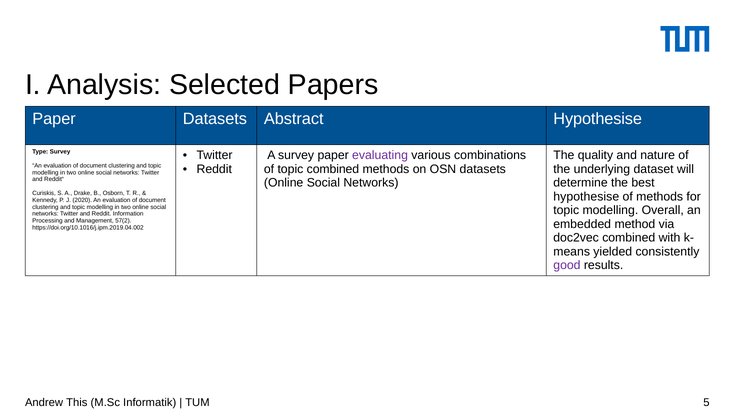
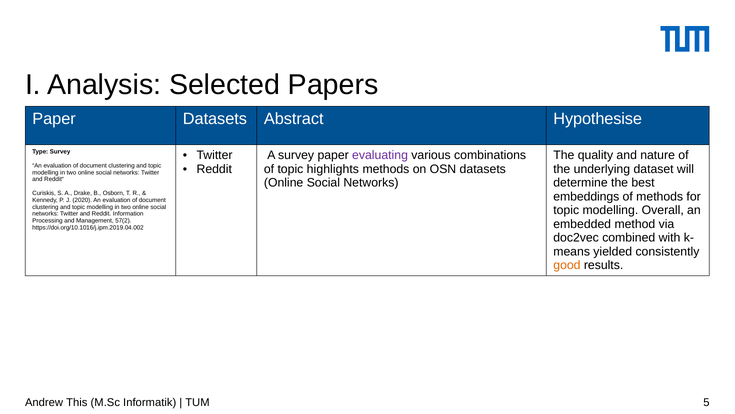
topic combined: combined -> highlights
hypothesise at (586, 196): hypothesise -> embeddings
good colour: purple -> orange
